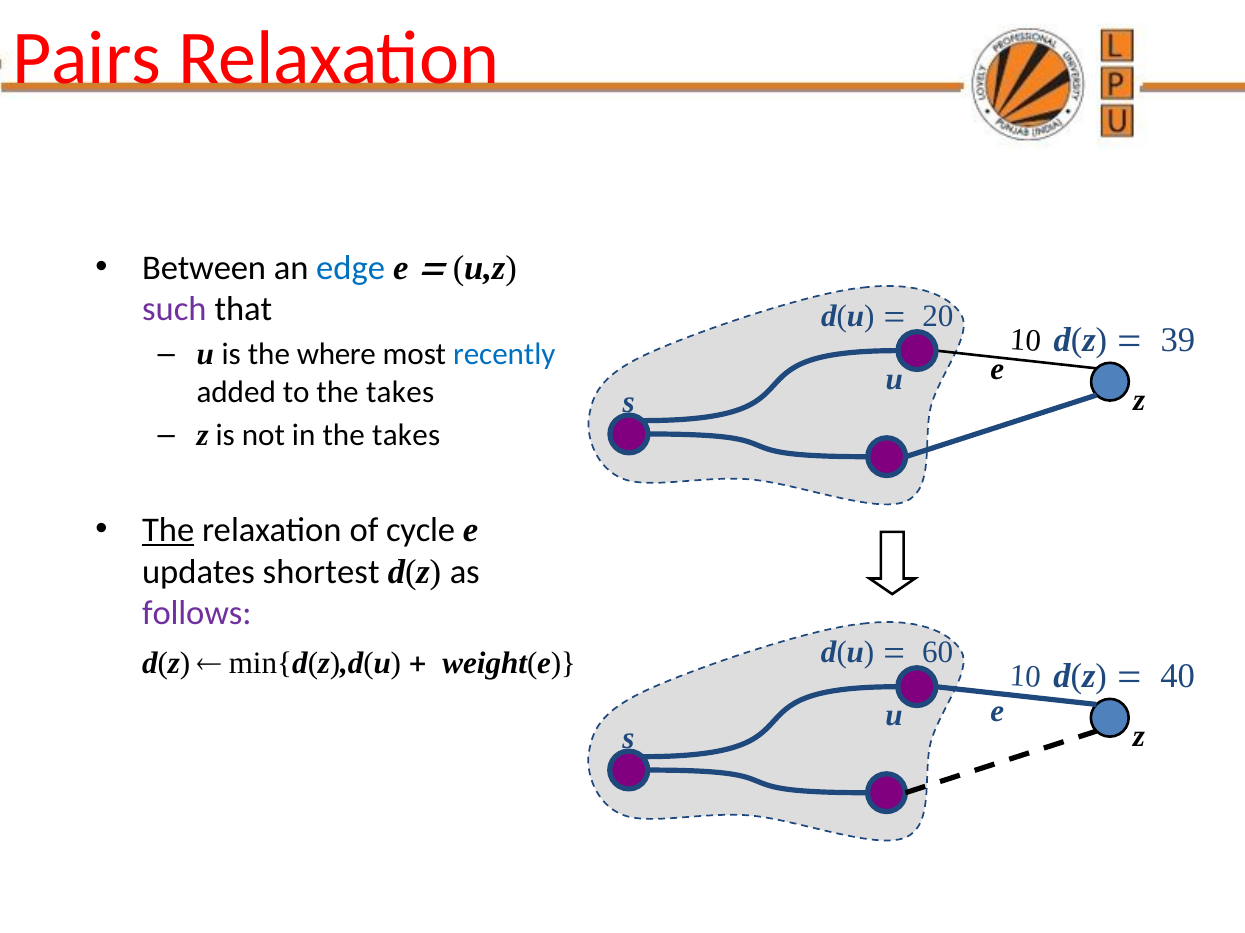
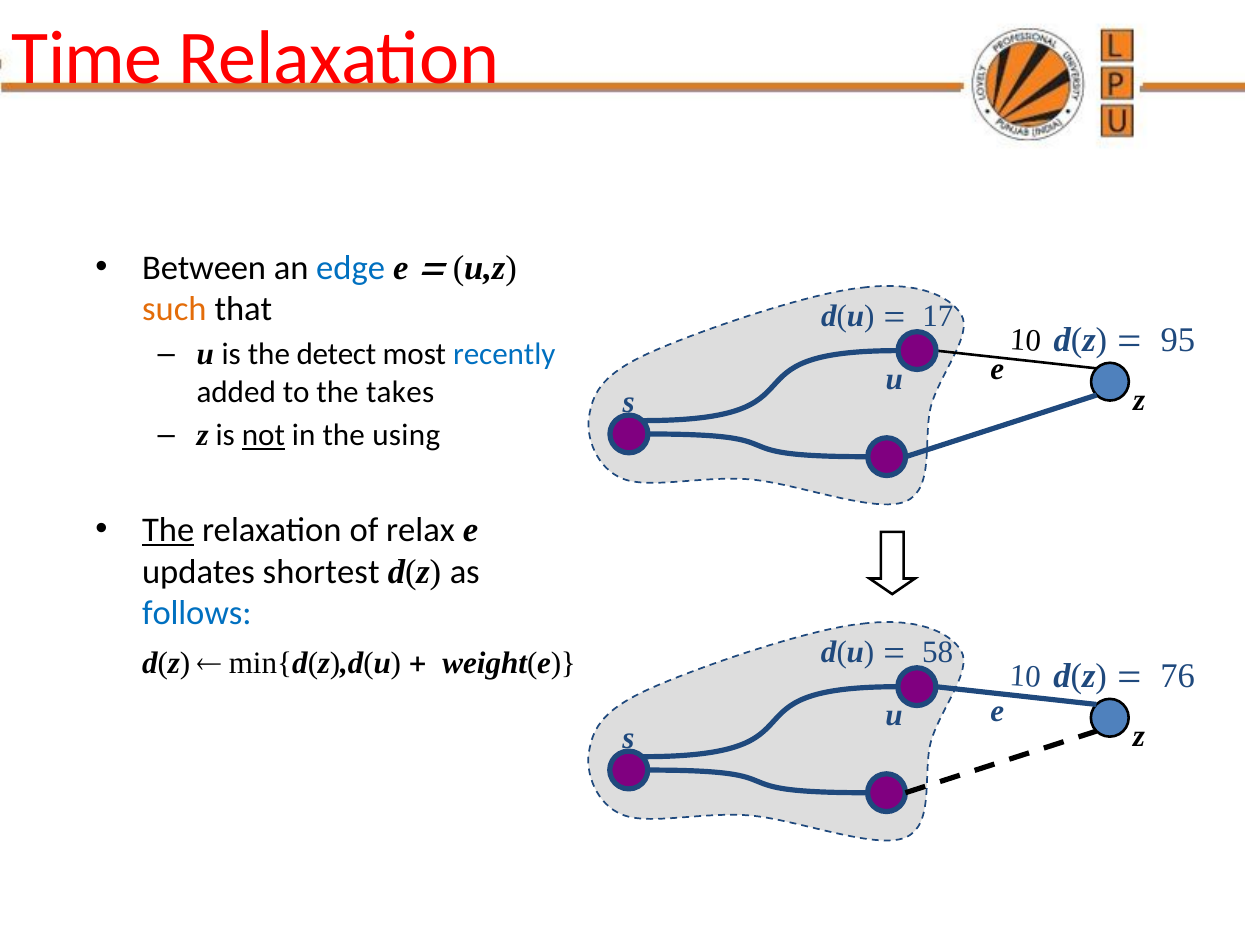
Pairs: Pairs -> Time
such colour: purple -> orange
20: 20 -> 17
39: 39 -> 95
where: where -> detect
not underline: none -> present
in the takes: takes -> using
cycle: cycle -> relax
follows colour: purple -> blue
60: 60 -> 58
40: 40 -> 76
